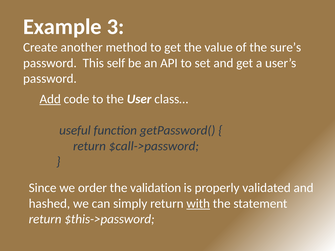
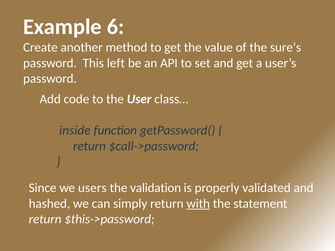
3: 3 -> 6
self: self -> left
Add underline: present -> none
useful: useful -> inside
order: order -> users
